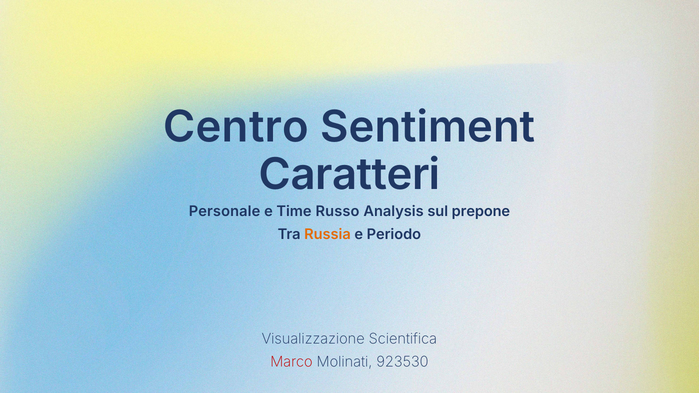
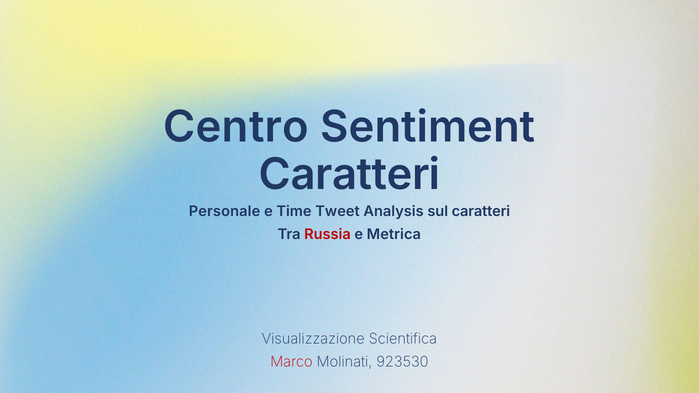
Russo: Russo -> Tweet
sul prepone: prepone -> caratteri
Russia colour: orange -> red
Periodo: Periodo -> Metrica
